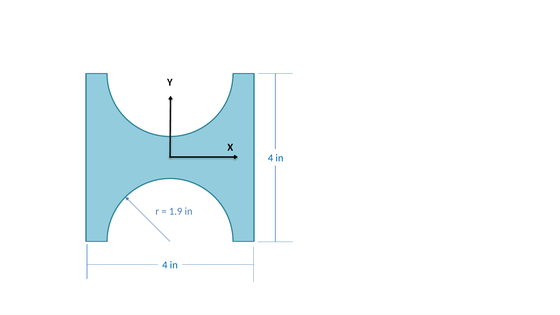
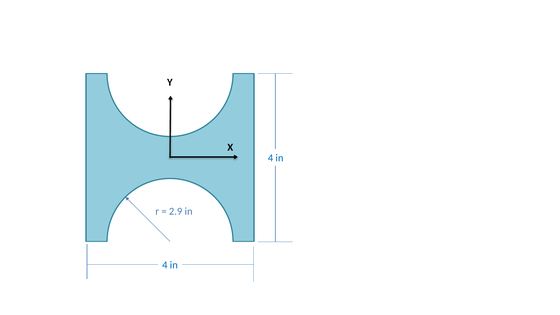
1.9: 1.9 -> 2.9
